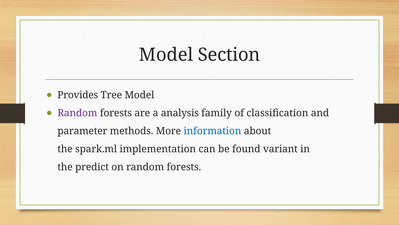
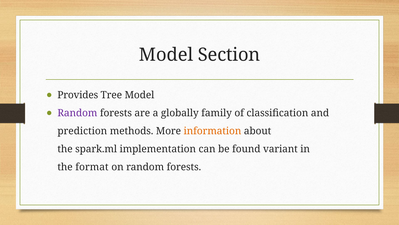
analysis: analysis -> globally
parameter: parameter -> prediction
information colour: blue -> orange
predict: predict -> format
